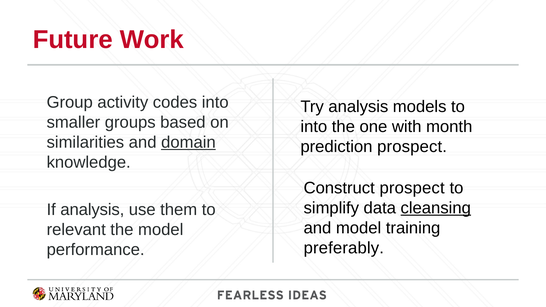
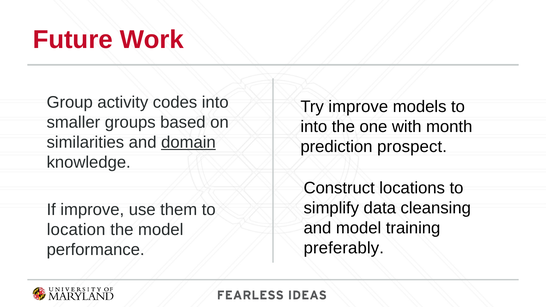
Try analysis: analysis -> improve
Construct prospect: prospect -> locations
cleansing underline: present -> none
If analysis: analysis -> improve
relevant: relevant -> location
